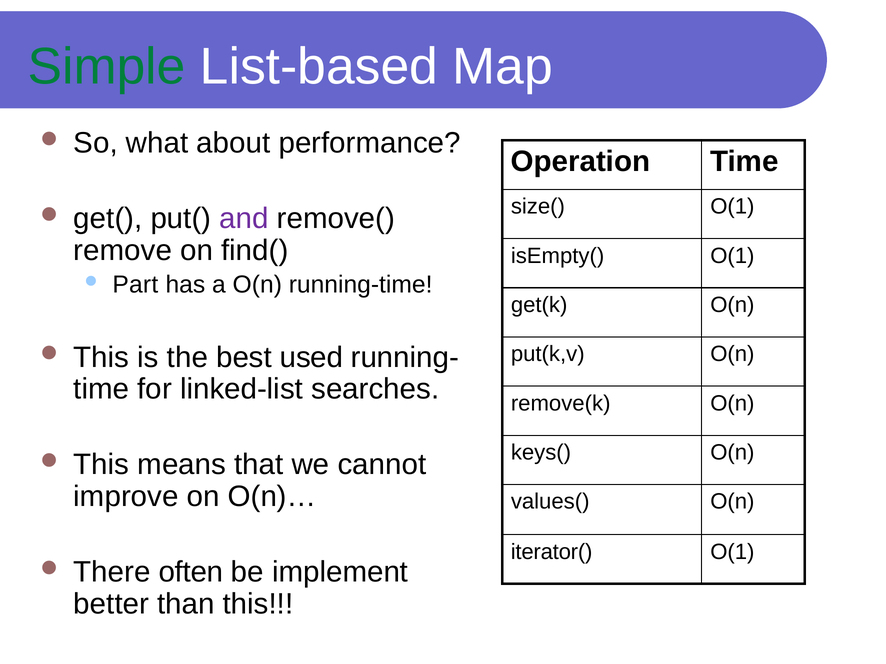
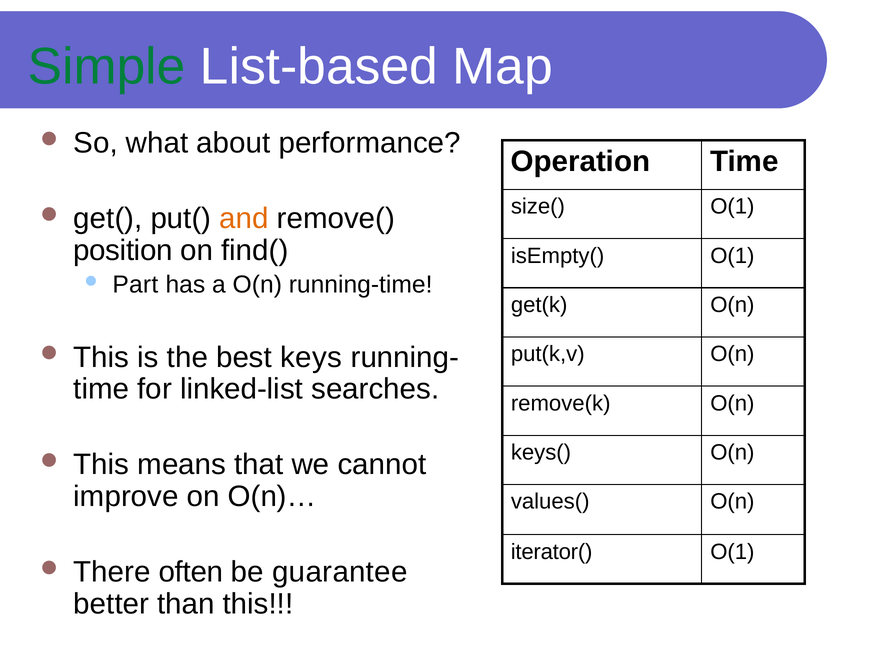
and colour: purple -> orange
remove: remove -> position
used: used -> keys
implement: implement -> guarantee
